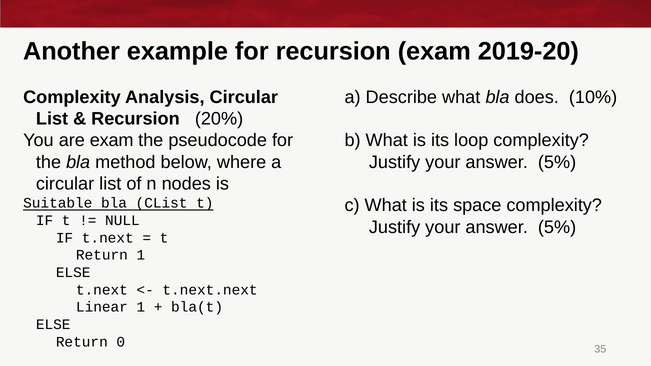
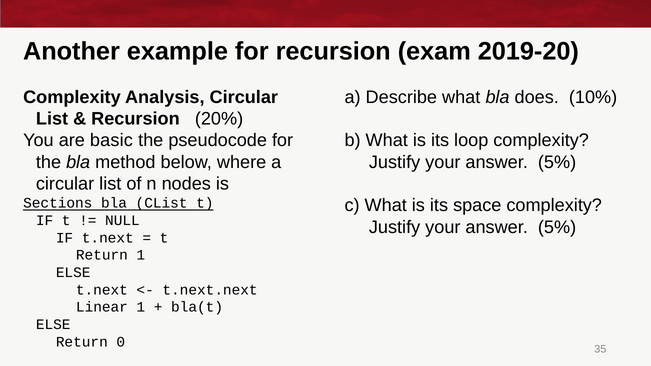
are exam: exam -> basic
Suitable: Suitable -> Sections
